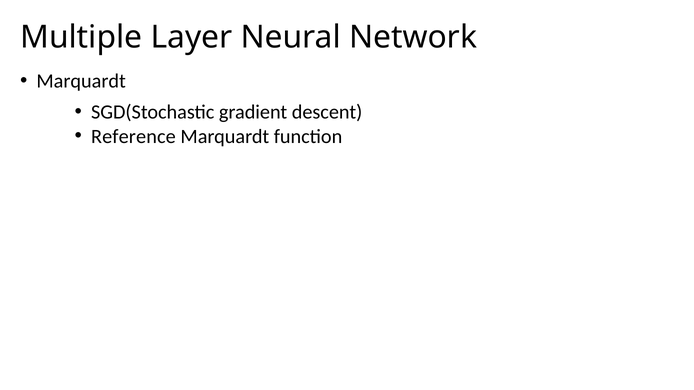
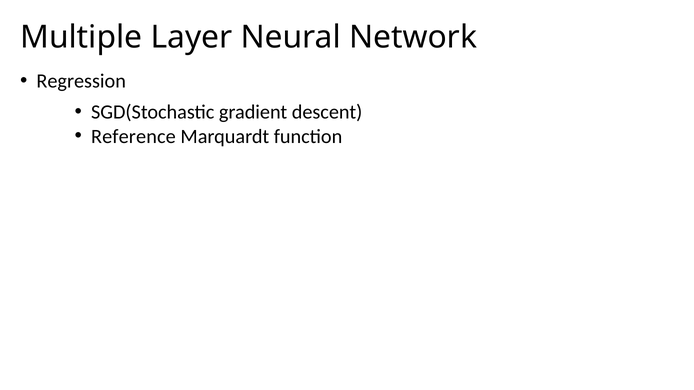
Marquardt at (81, 81): Marquardt -> Regression
